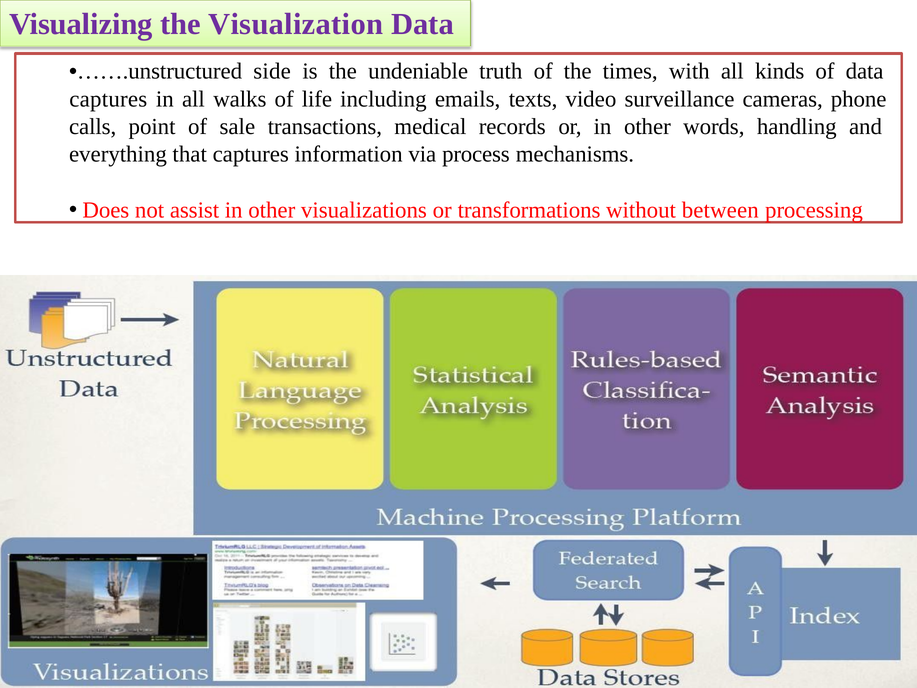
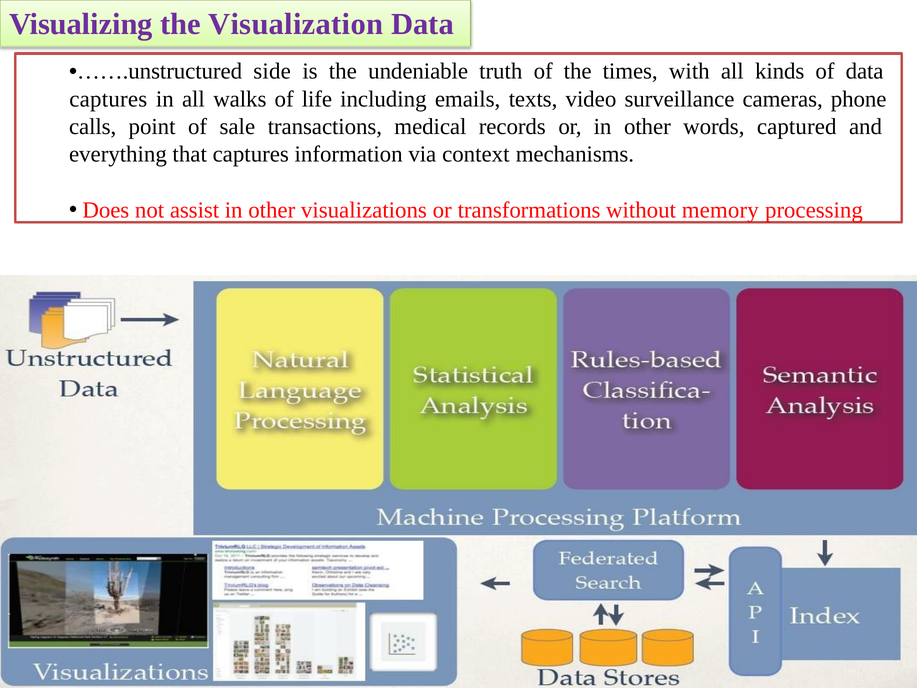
handling: handling -> captured
process: process -> context
between: between -> memory
